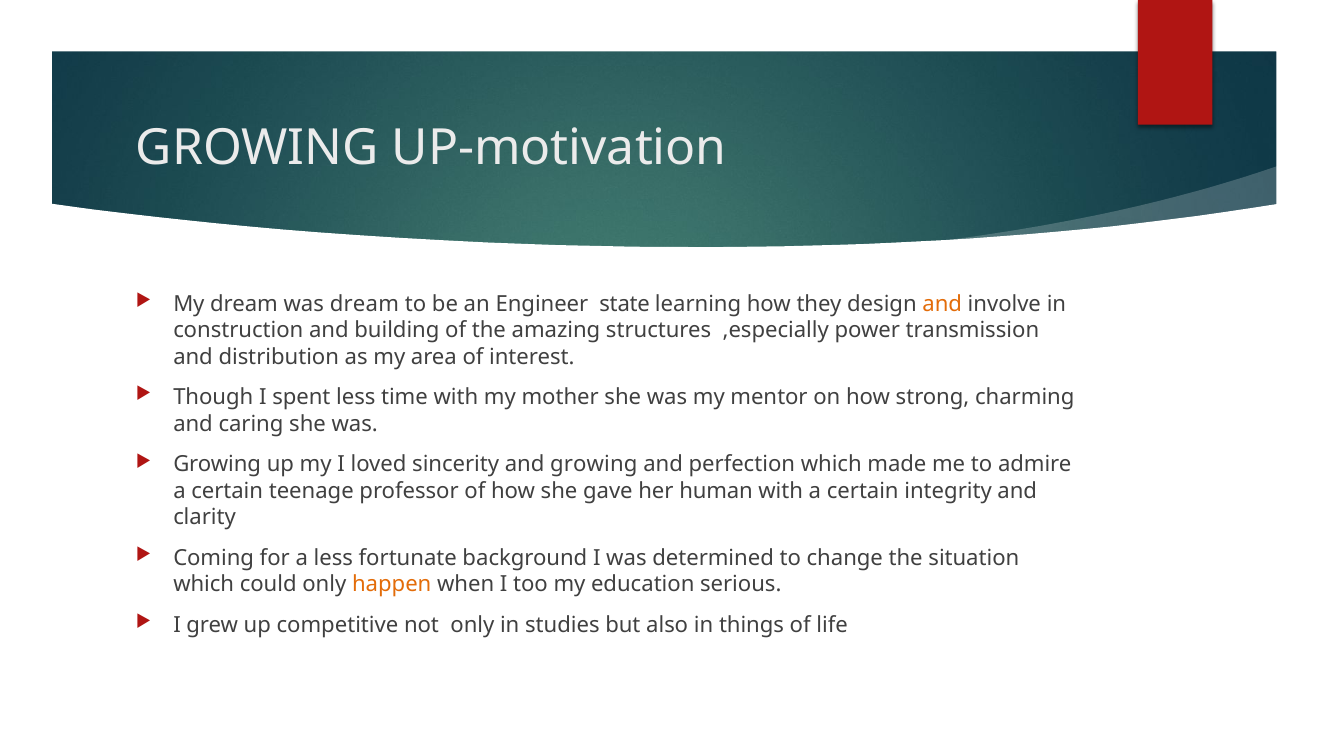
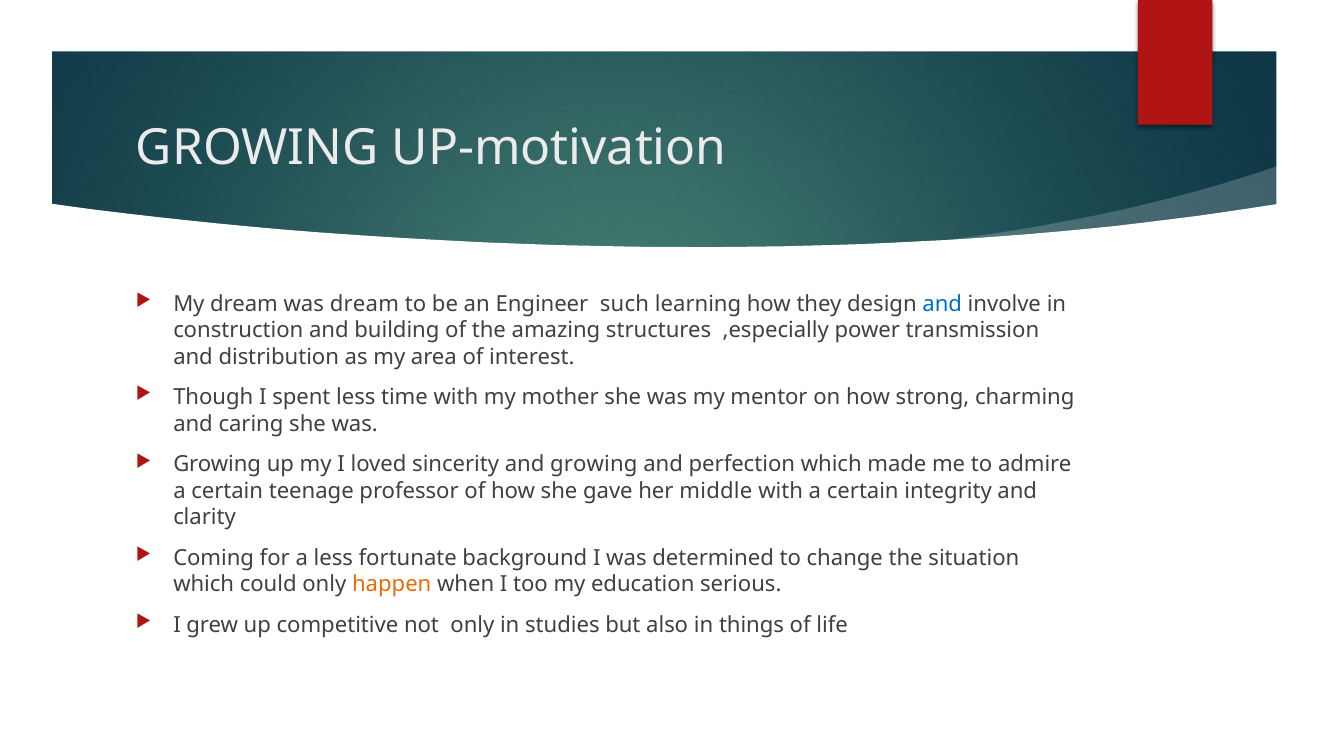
state: state -> such
and at (942, 304) colour: orange -> blue
human: human -> middle
